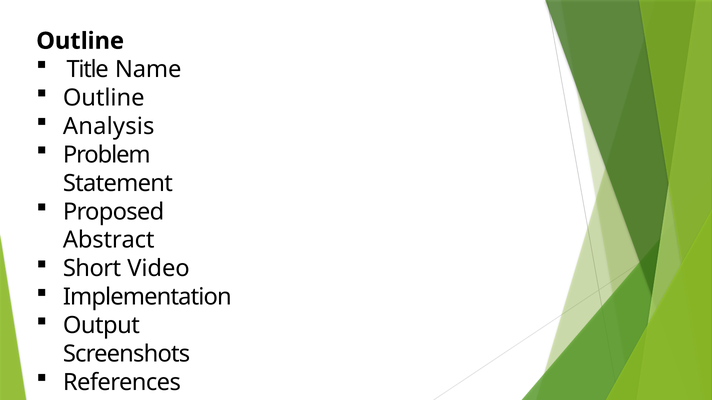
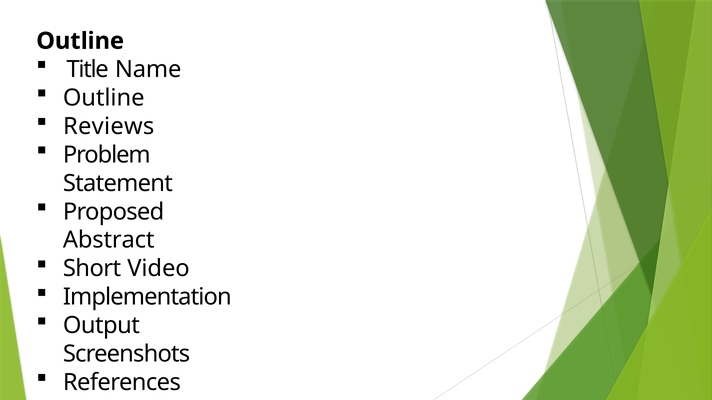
Analysis: Analysis -> Reviews
